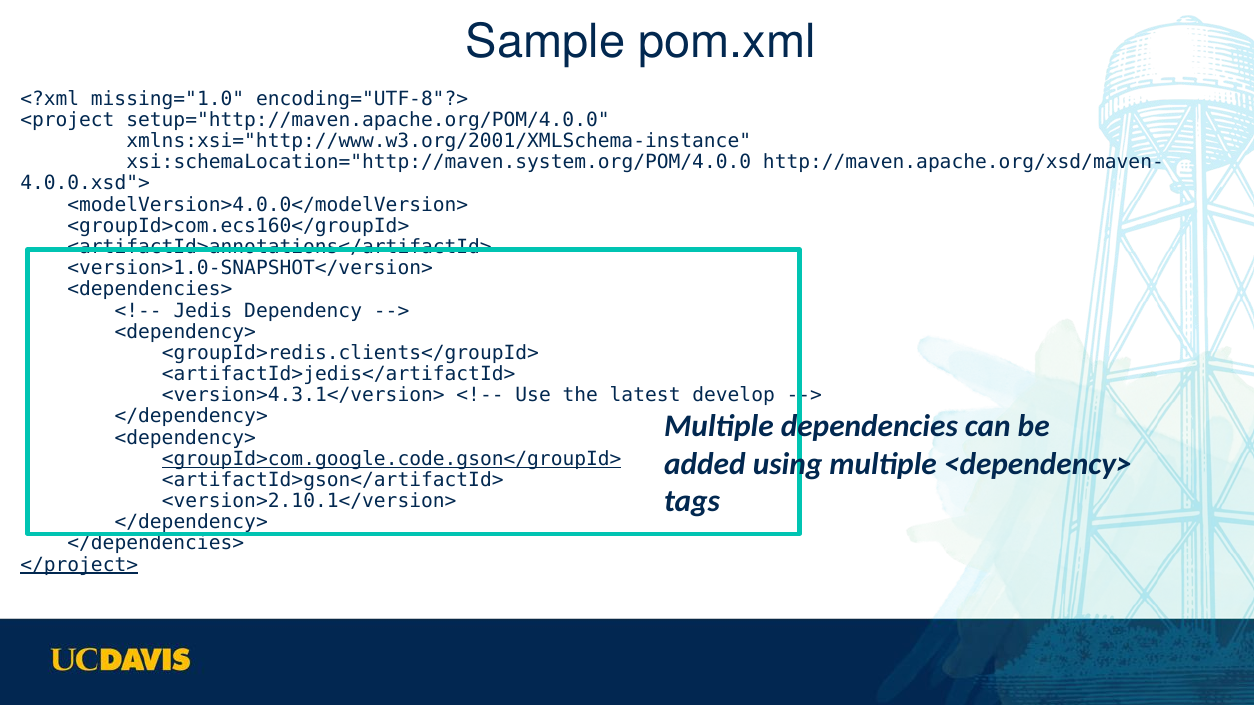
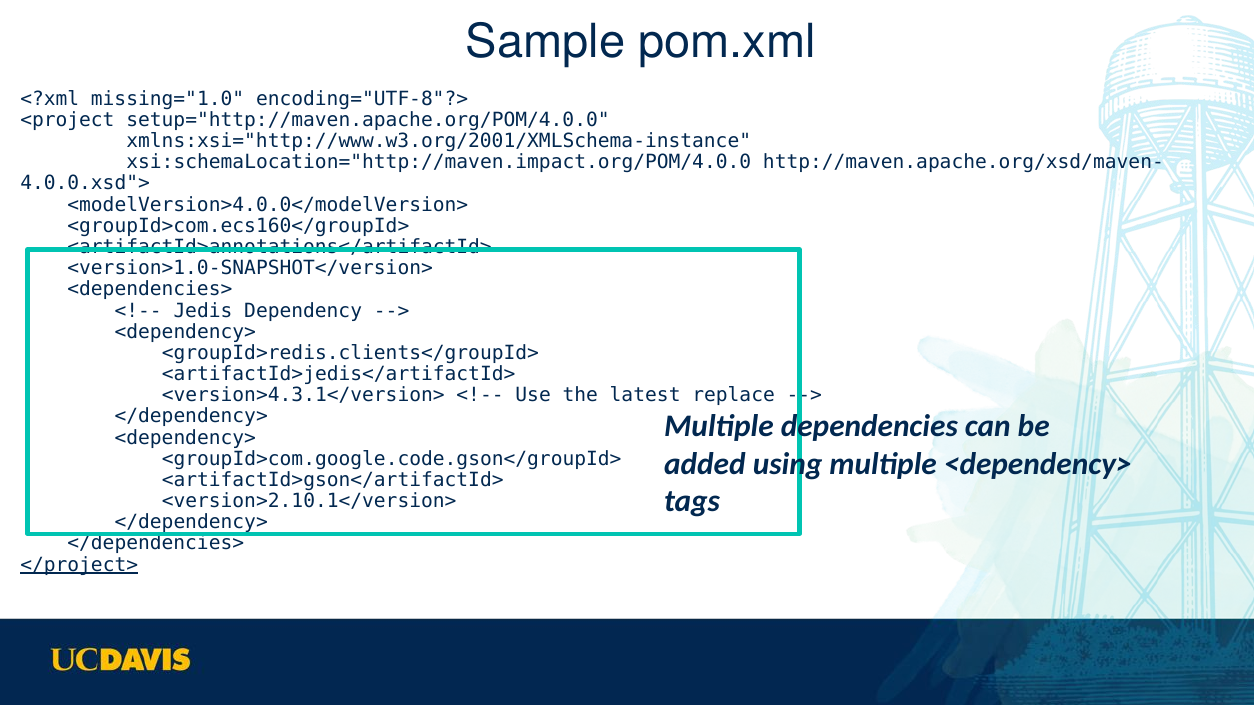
xsi:schemaLocation="http://maven.system.org/POM/4.0.0: xsi:schemaLocation="http://maven.system.org/POM/4.0.0 -> xsi:schemaLocation="http://maven.impact.org/POM/4.0.0
develop: develop -> replace
<groupId>com.google.code.gson</groupId> underline: present -> none
